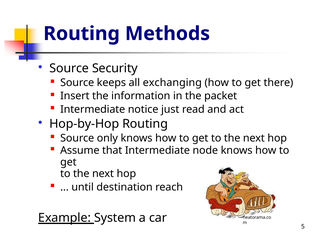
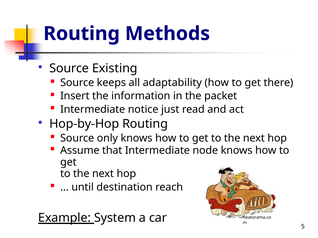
Security: Security -> Existing
exchanging: exchanging -> adaptability
